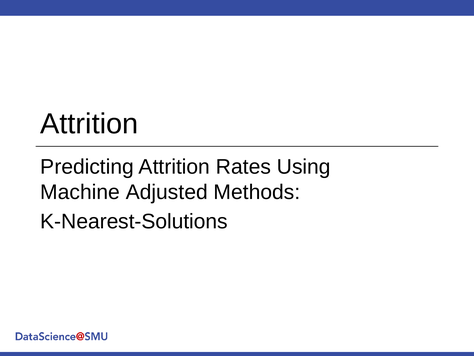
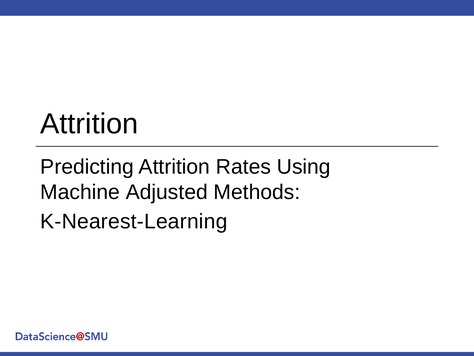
K-Nearest-Solutions: K-Nearest-Solutions -> K-Nearest-Learning
